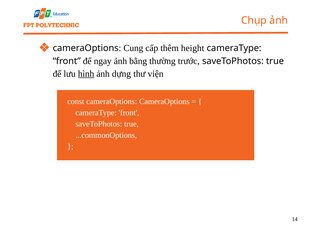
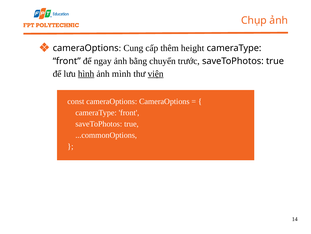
thường: thường -> chuyển
dựng: dựng -> mình
viện underline: none -> present
